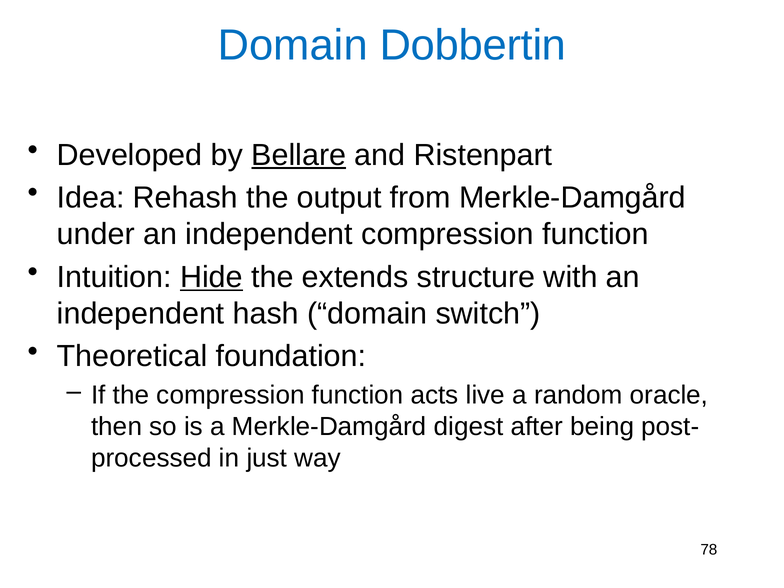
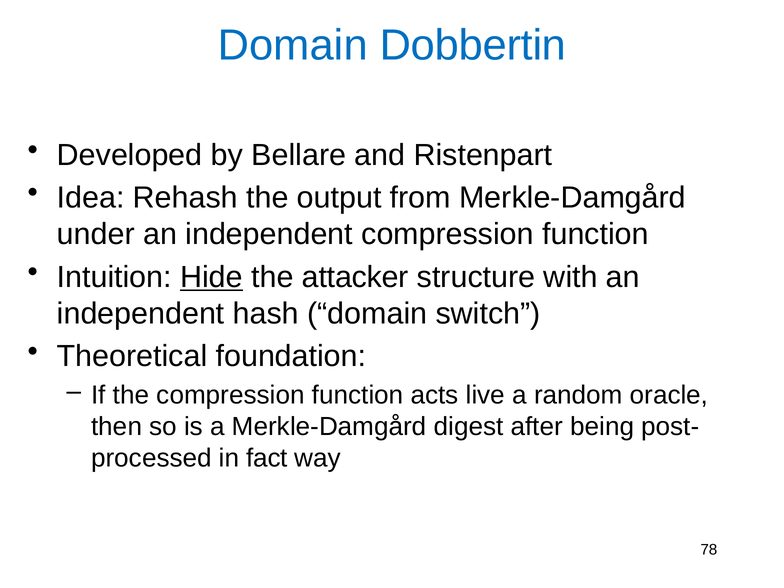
Bellare underline: present -> none
extends: extends -> attacker
just: just -> fact
